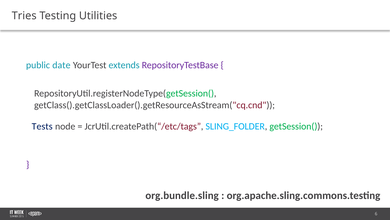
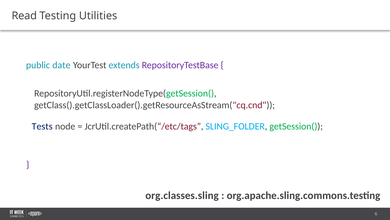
Tries: Tries -> Read
org.bundle.sling: org.bundle.sling -> org.classes.sling
